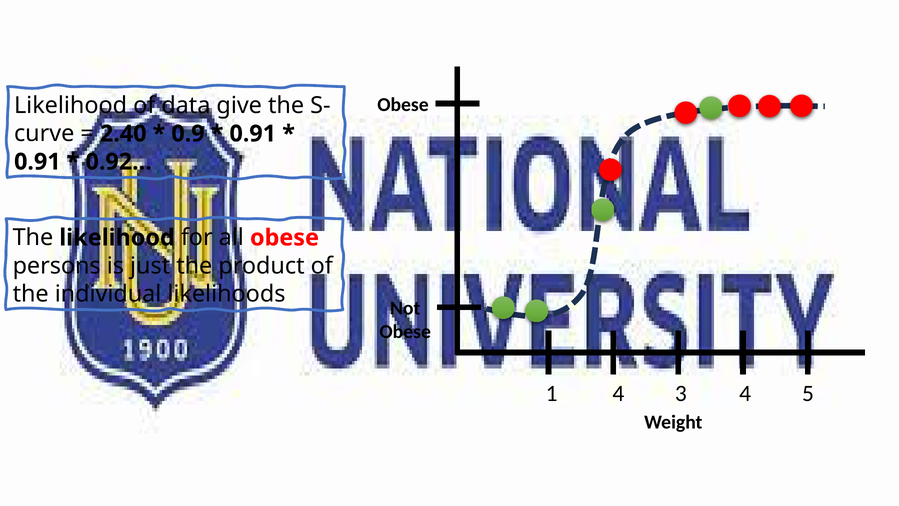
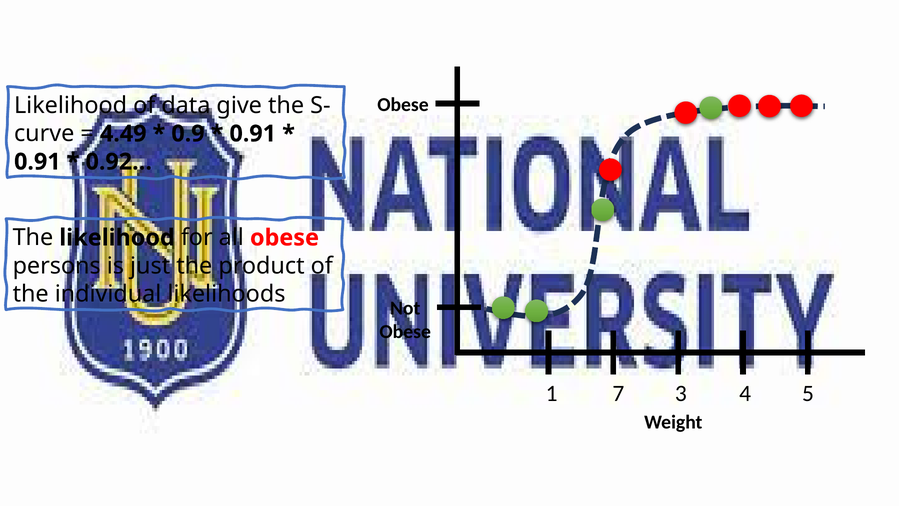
2.40: 2.40 -> 4.49
1 4: 4 -> 7
